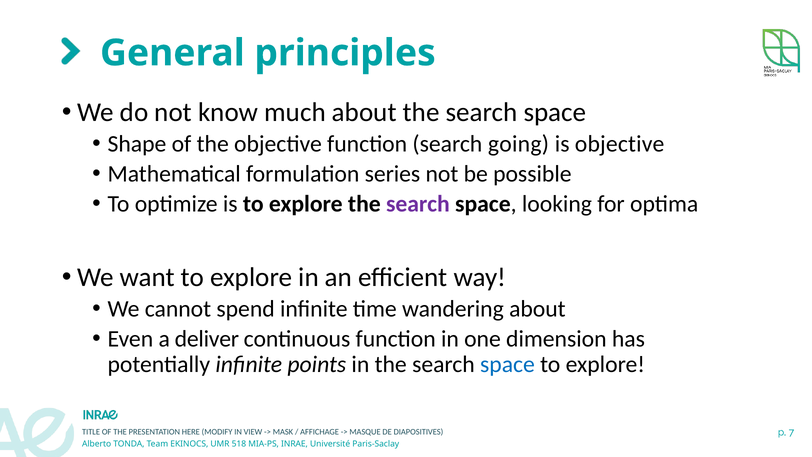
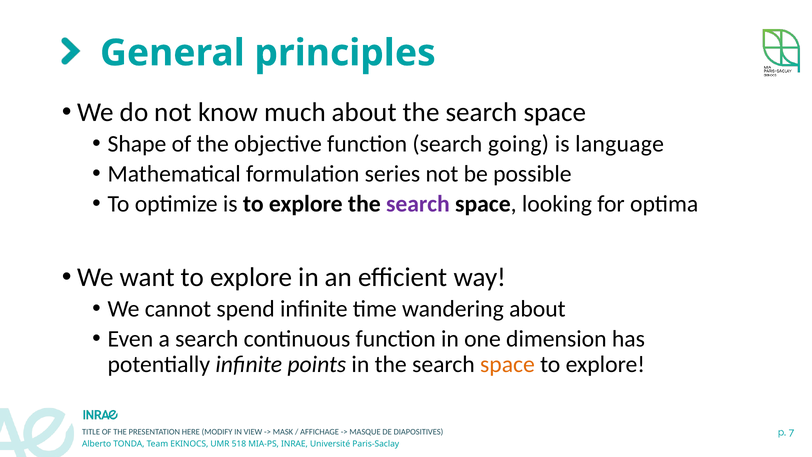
is objective: objective -> language
a deliver: deliver -> search
space at (507, 364) colour: blue -> orange
